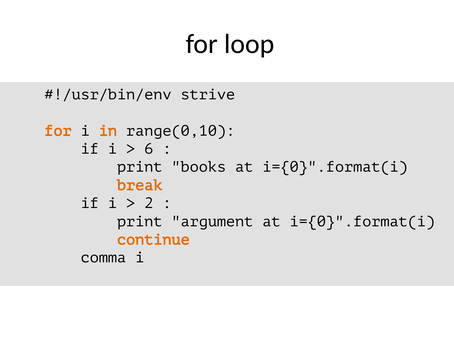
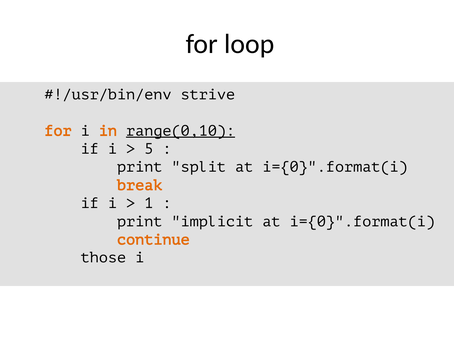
range(0,10 underline: none -> present
6: 6 -> 5
books: books -> split
2: 2 -> 1
argument: argument -> implicit
comma: comma -> those
